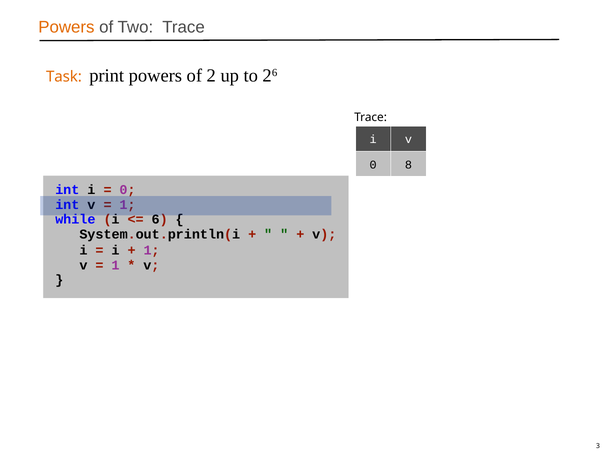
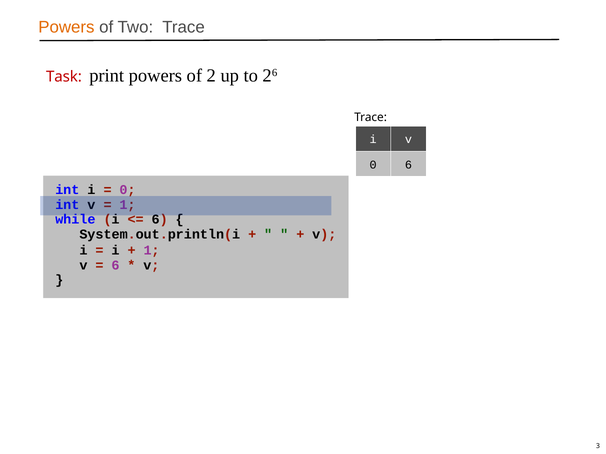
Task colour: orange -> red
0 8: 8 -> 6
1 at (115, 265): 1 -> 6
